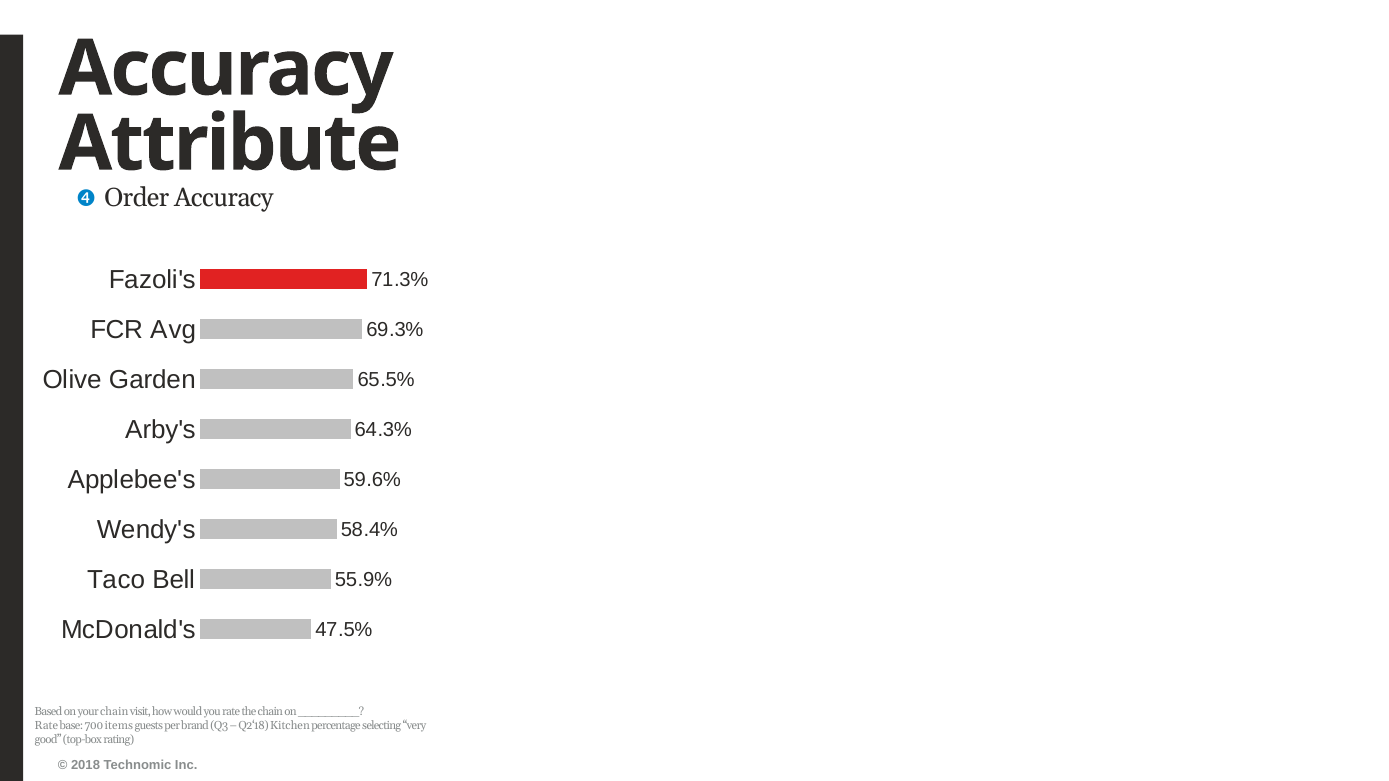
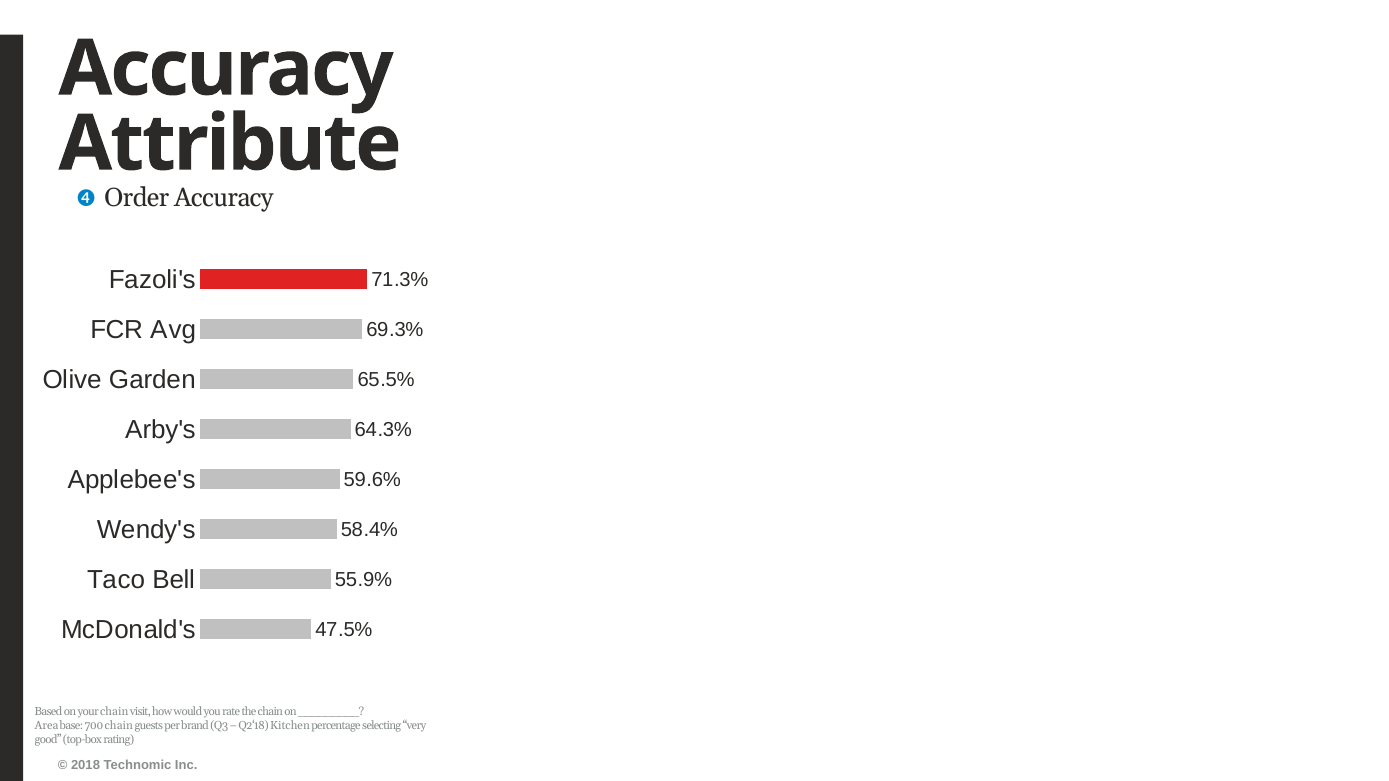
Rate at (47, 726): Rate -> Area
700 items: items -> chain
